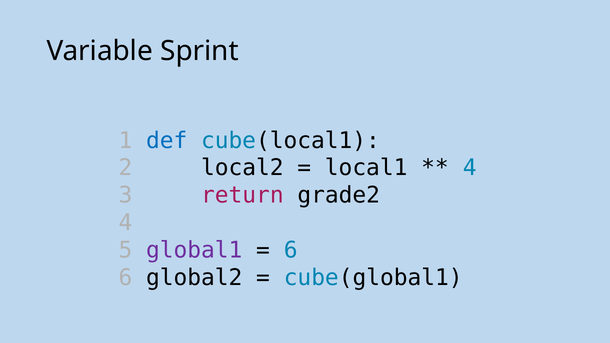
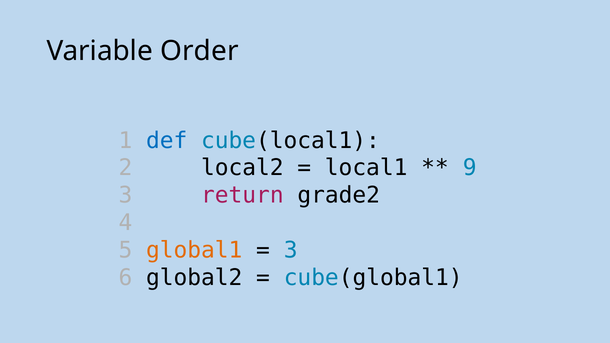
Sprint: Sprint -> Order
4 at (470, 168): 4 -> 9
global1 colour: purple -> orange
6 at (291, 250): 6 -> 3
